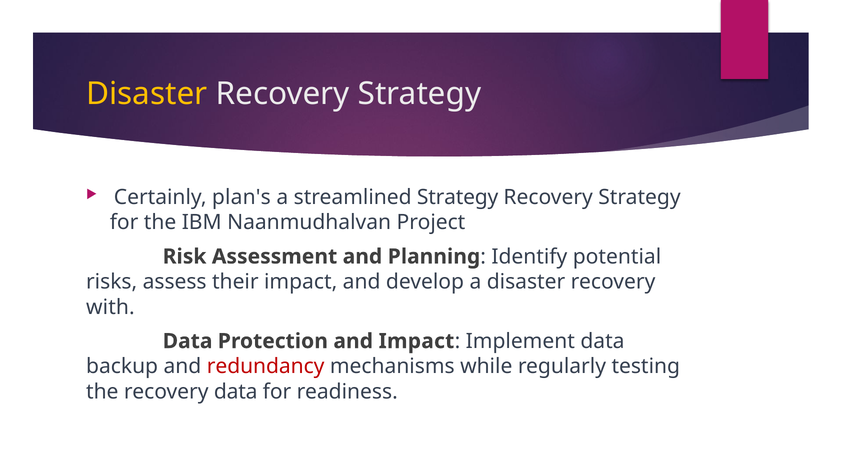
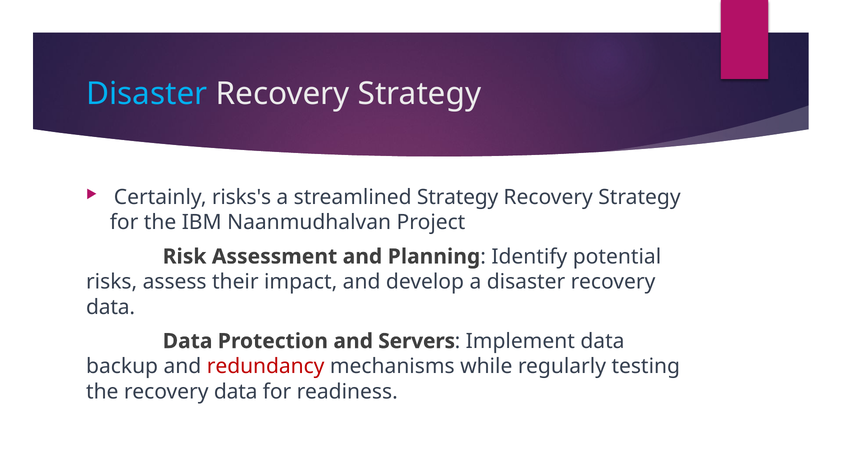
Disaster at (147, 94) colour: yellow -> light blue
plan's: plan's -> risks's
with at (110, 307): with -> data
and Impact: Impact -> Servers
